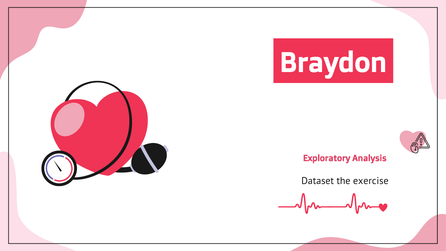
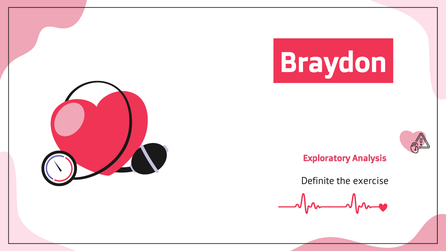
Dataset: Dataset -> Definite
